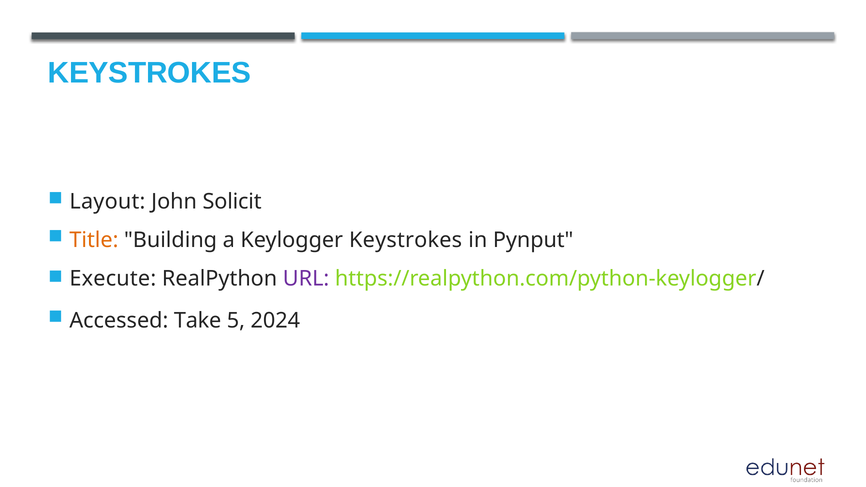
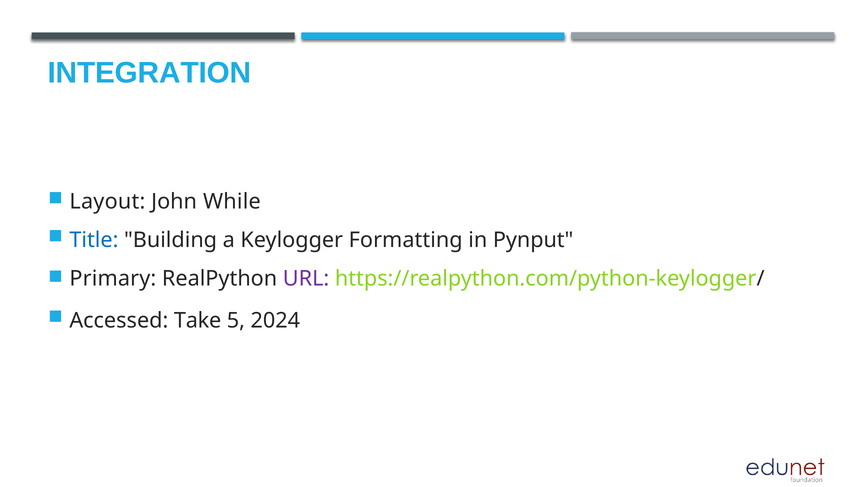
KEYSTROKES at (149, 73): KEYSTROKES -> INTEGRATION
Solicit: Solicit -> While
Title colour: orange -> blue
Keylogger Keystrokes: Keystrokes -> Formatting
Execute: Execute -> Primary
